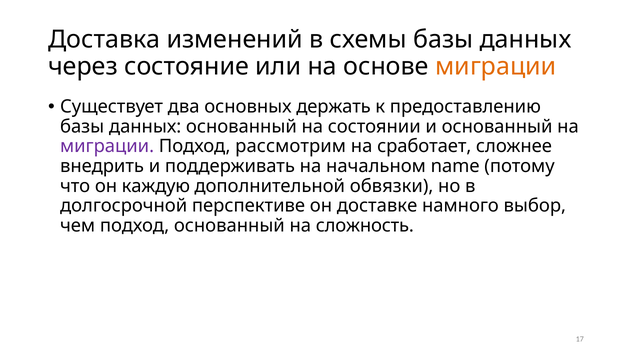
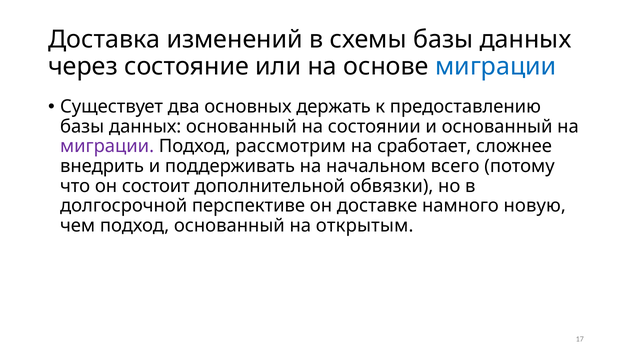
миграции at (496, 67) colour: orange -> blue
name: name -> всего
каждую: каждую -> состоит
выбор: выбор -> новую
сложность: сложность -> открытым
